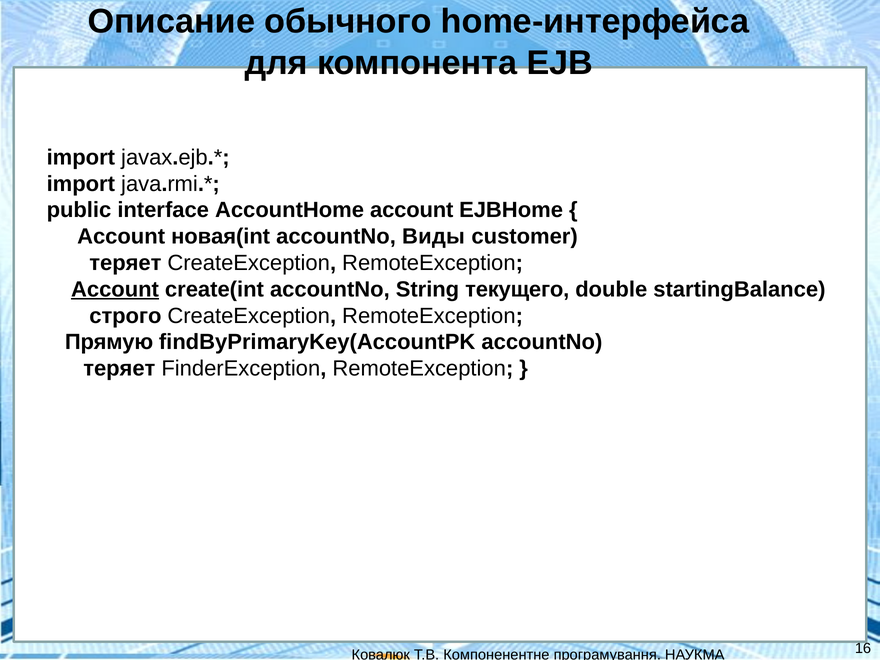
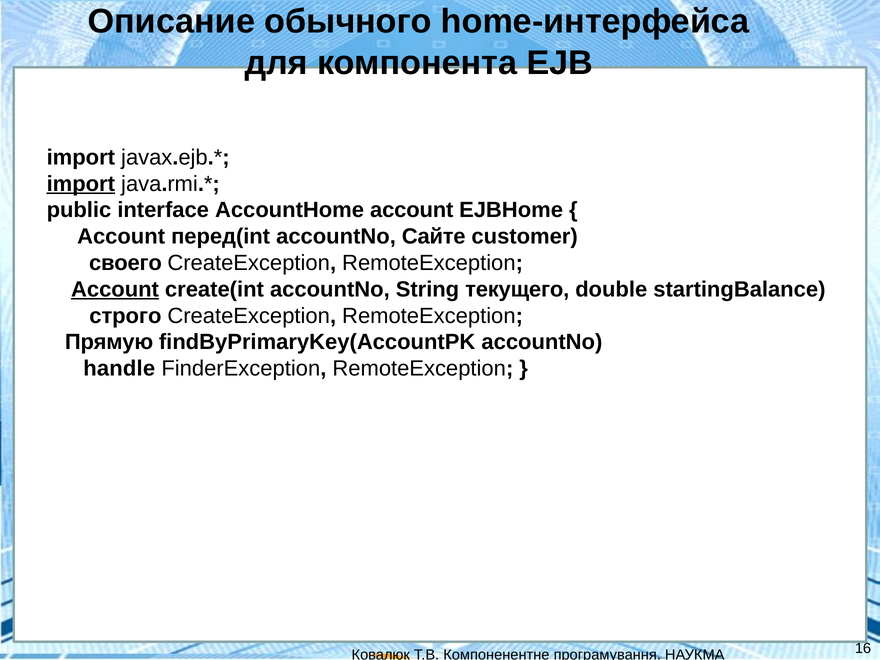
import at (81, 184) underline: none -> present
новая(int: новая(int -> перед(int
Виды: Виды -> Сайте
теряет at (125, 263): теряет -> своего
теряет at (119, 369): теряет -> handle
